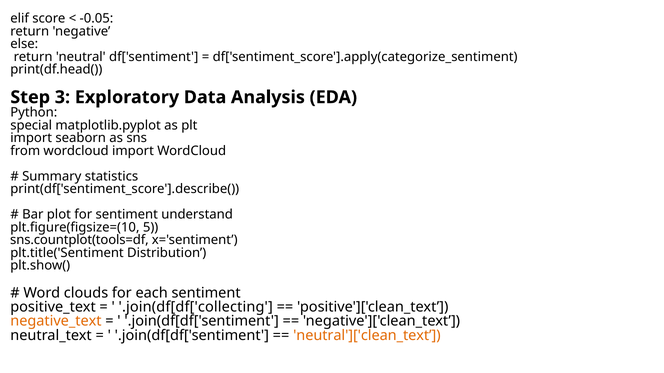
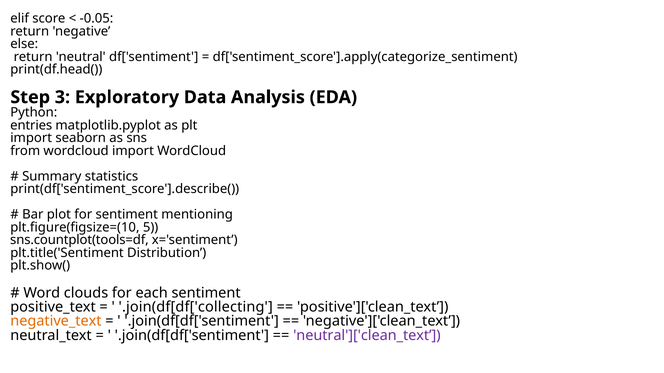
special: special -> entries
understand: understand -> mentioning
neutral']['clean_text colour: orange -> purple
